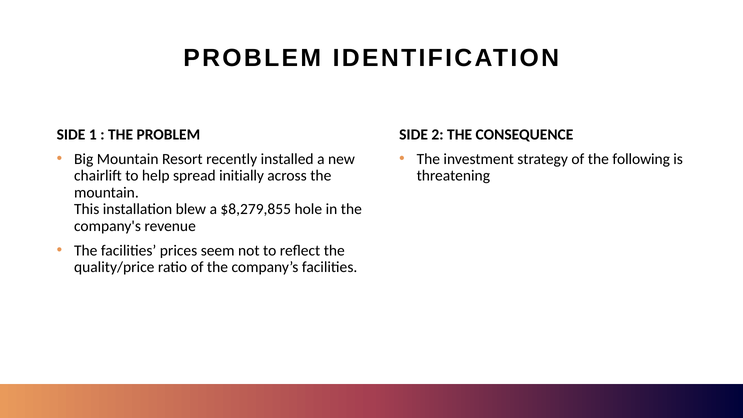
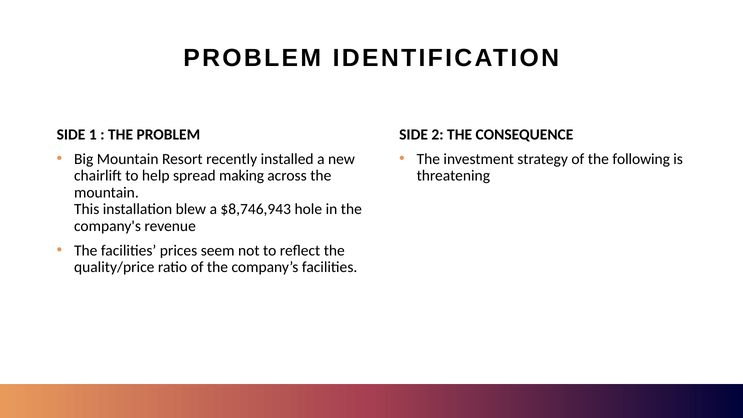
initially: initially -> making
$8,279,855: $8,279,855 -> $8,746,943
